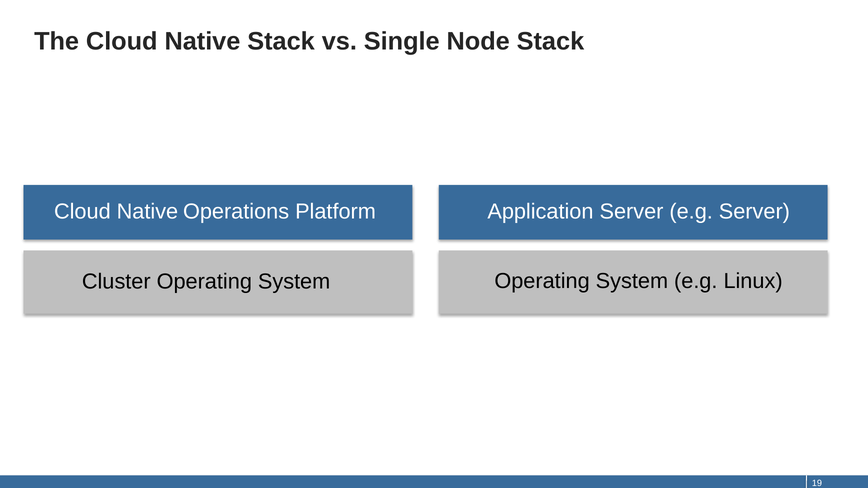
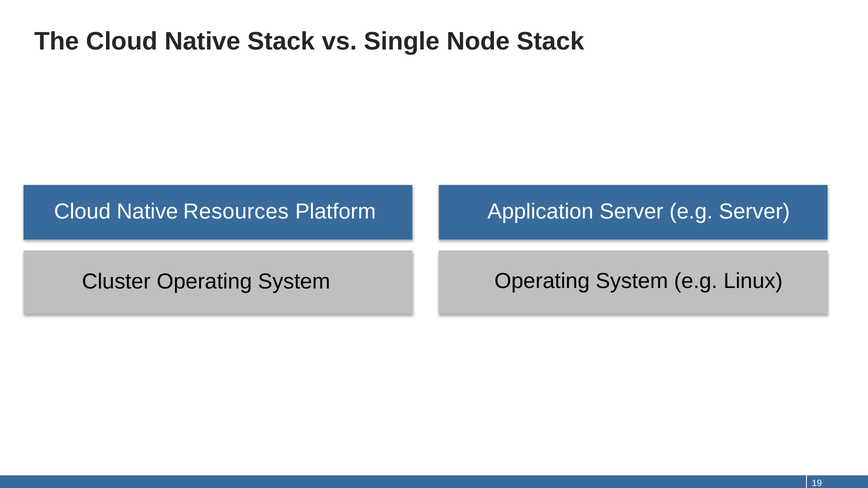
Operations: Operations -> Resources
